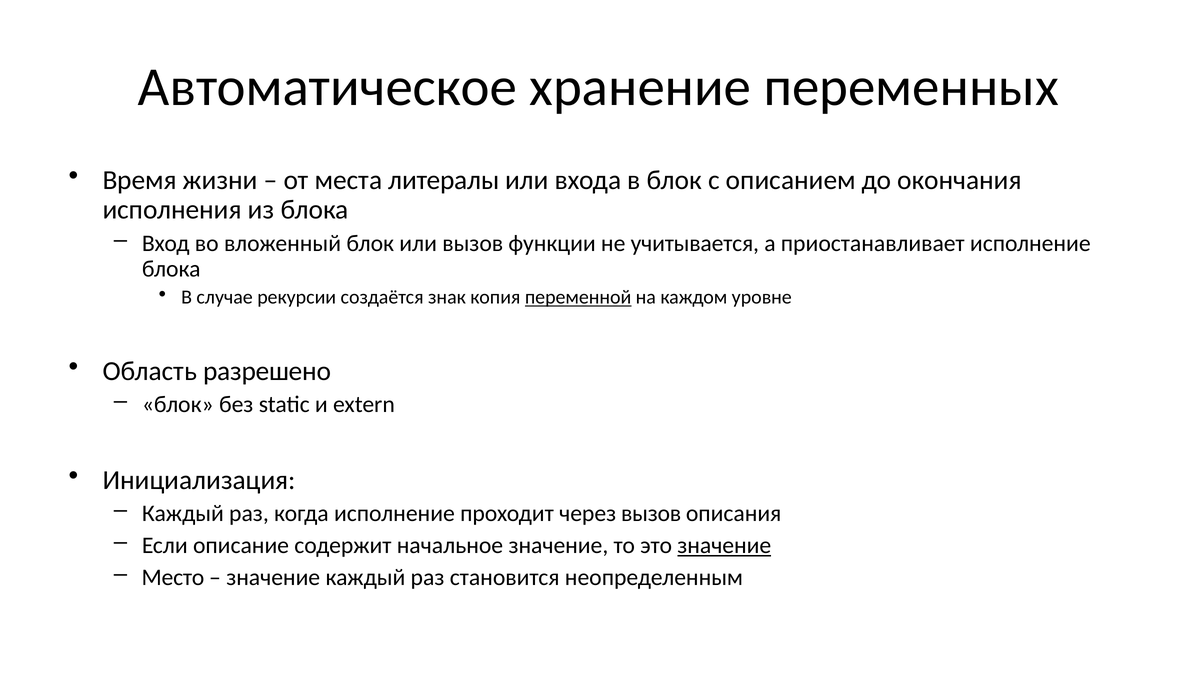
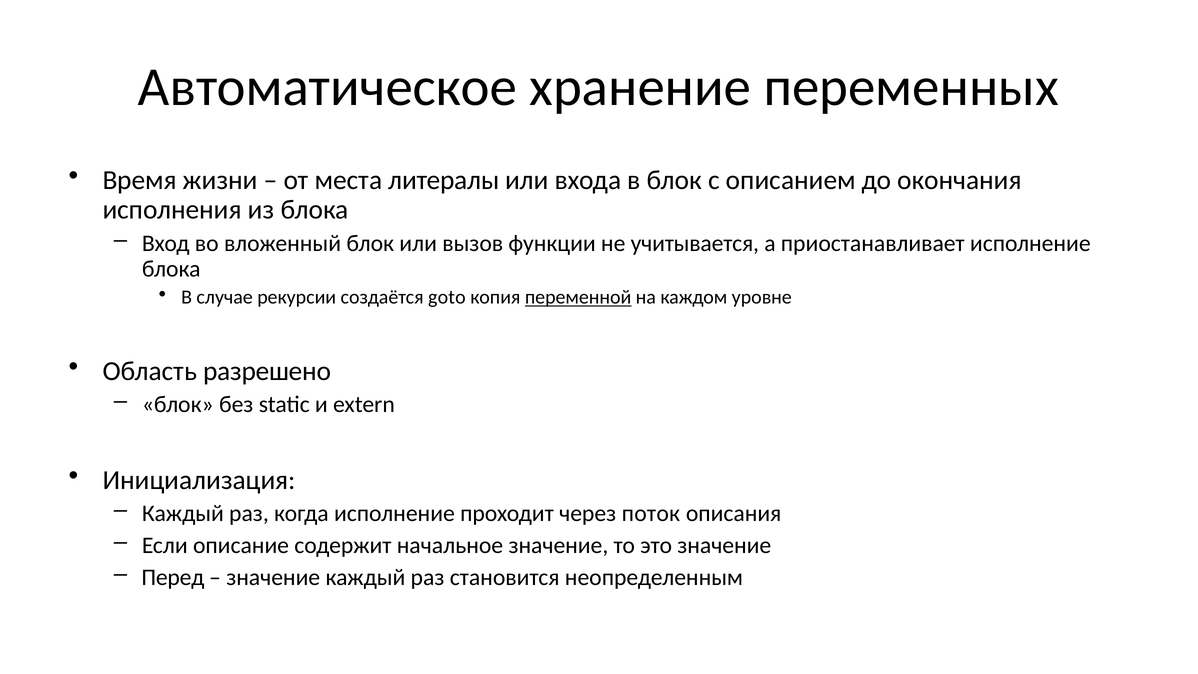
знак: знак -> goto
через вызов: вызов -> поток
значение at (724, 545) underline: present -> none
Место: Место -> Перед
